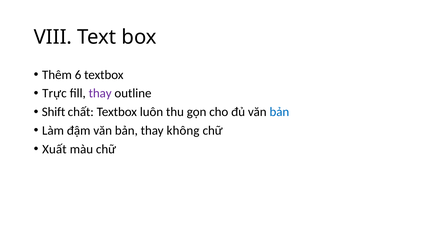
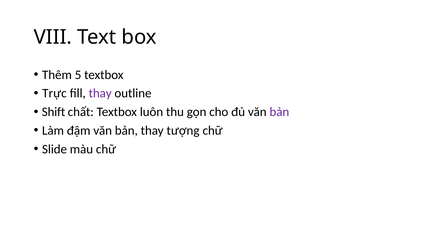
6: 6 -> 5
bản at (279, 112) colour: blue -> purple
không: không -> tượng
Xuất: Xuất -> Slide
